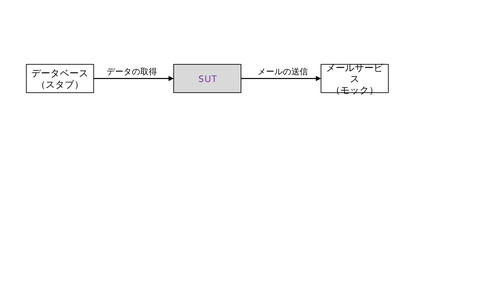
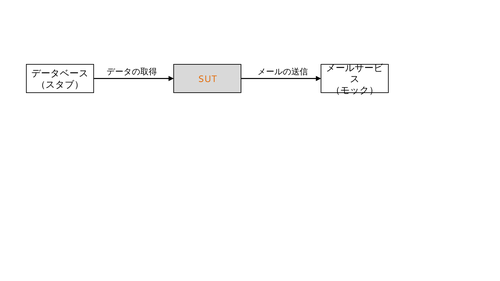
SUT colour: purple -> orange
